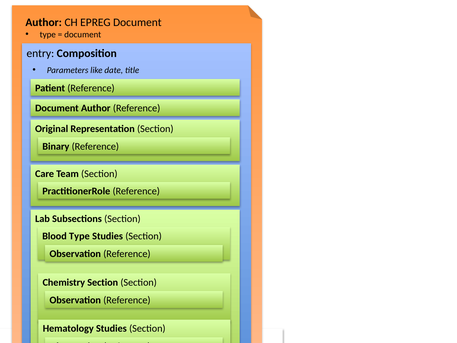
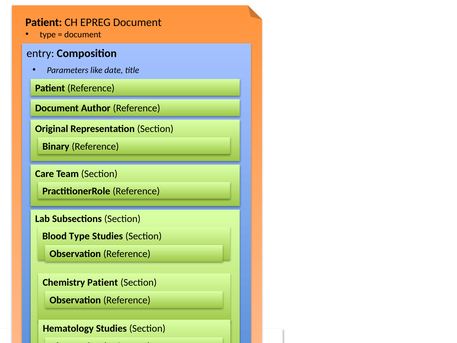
Author at (44, 22): Author -> Patient
Chemistry Section: Section -> Patient
